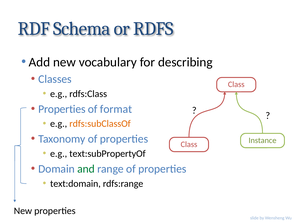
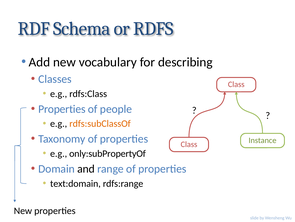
format: format -> people
text:subPropertyOf: text:subPropertyOf -> only:subPropertyOf
and colour: green -> black
